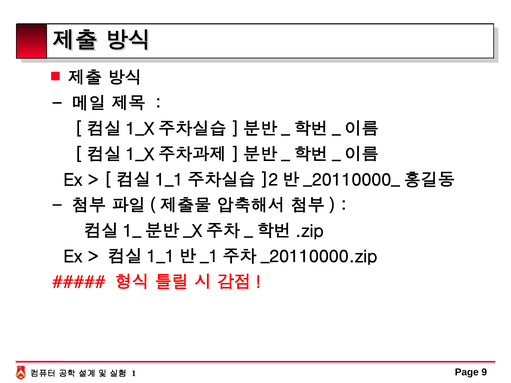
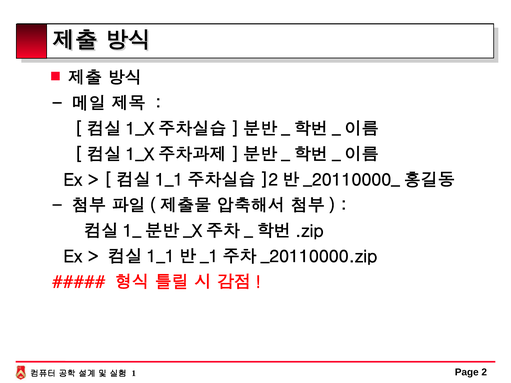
9: 9 -> 2
